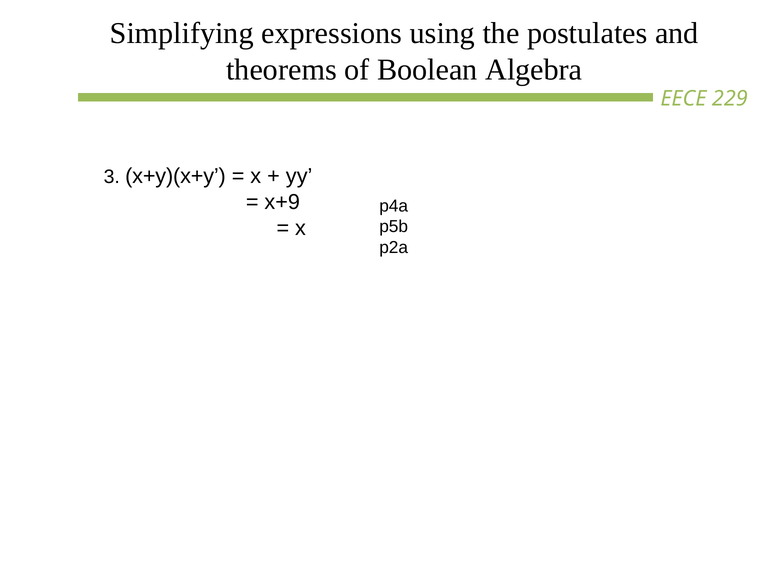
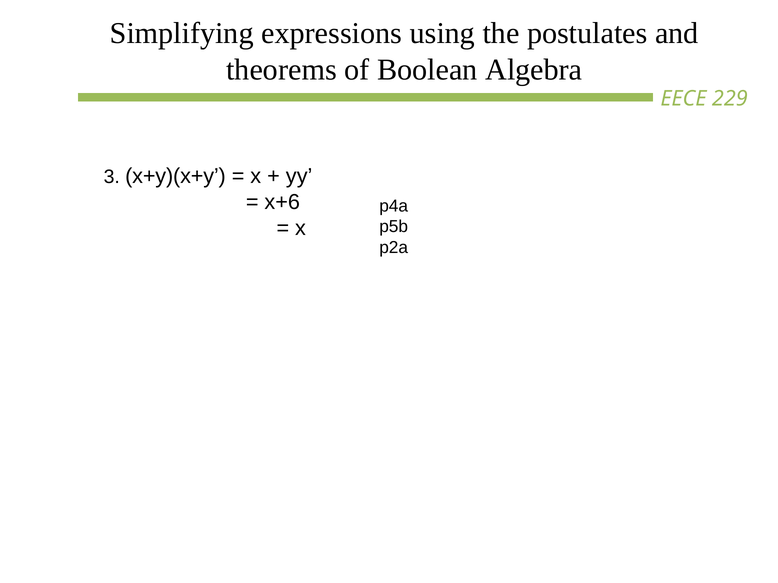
x+9: x+9 -> x+6
